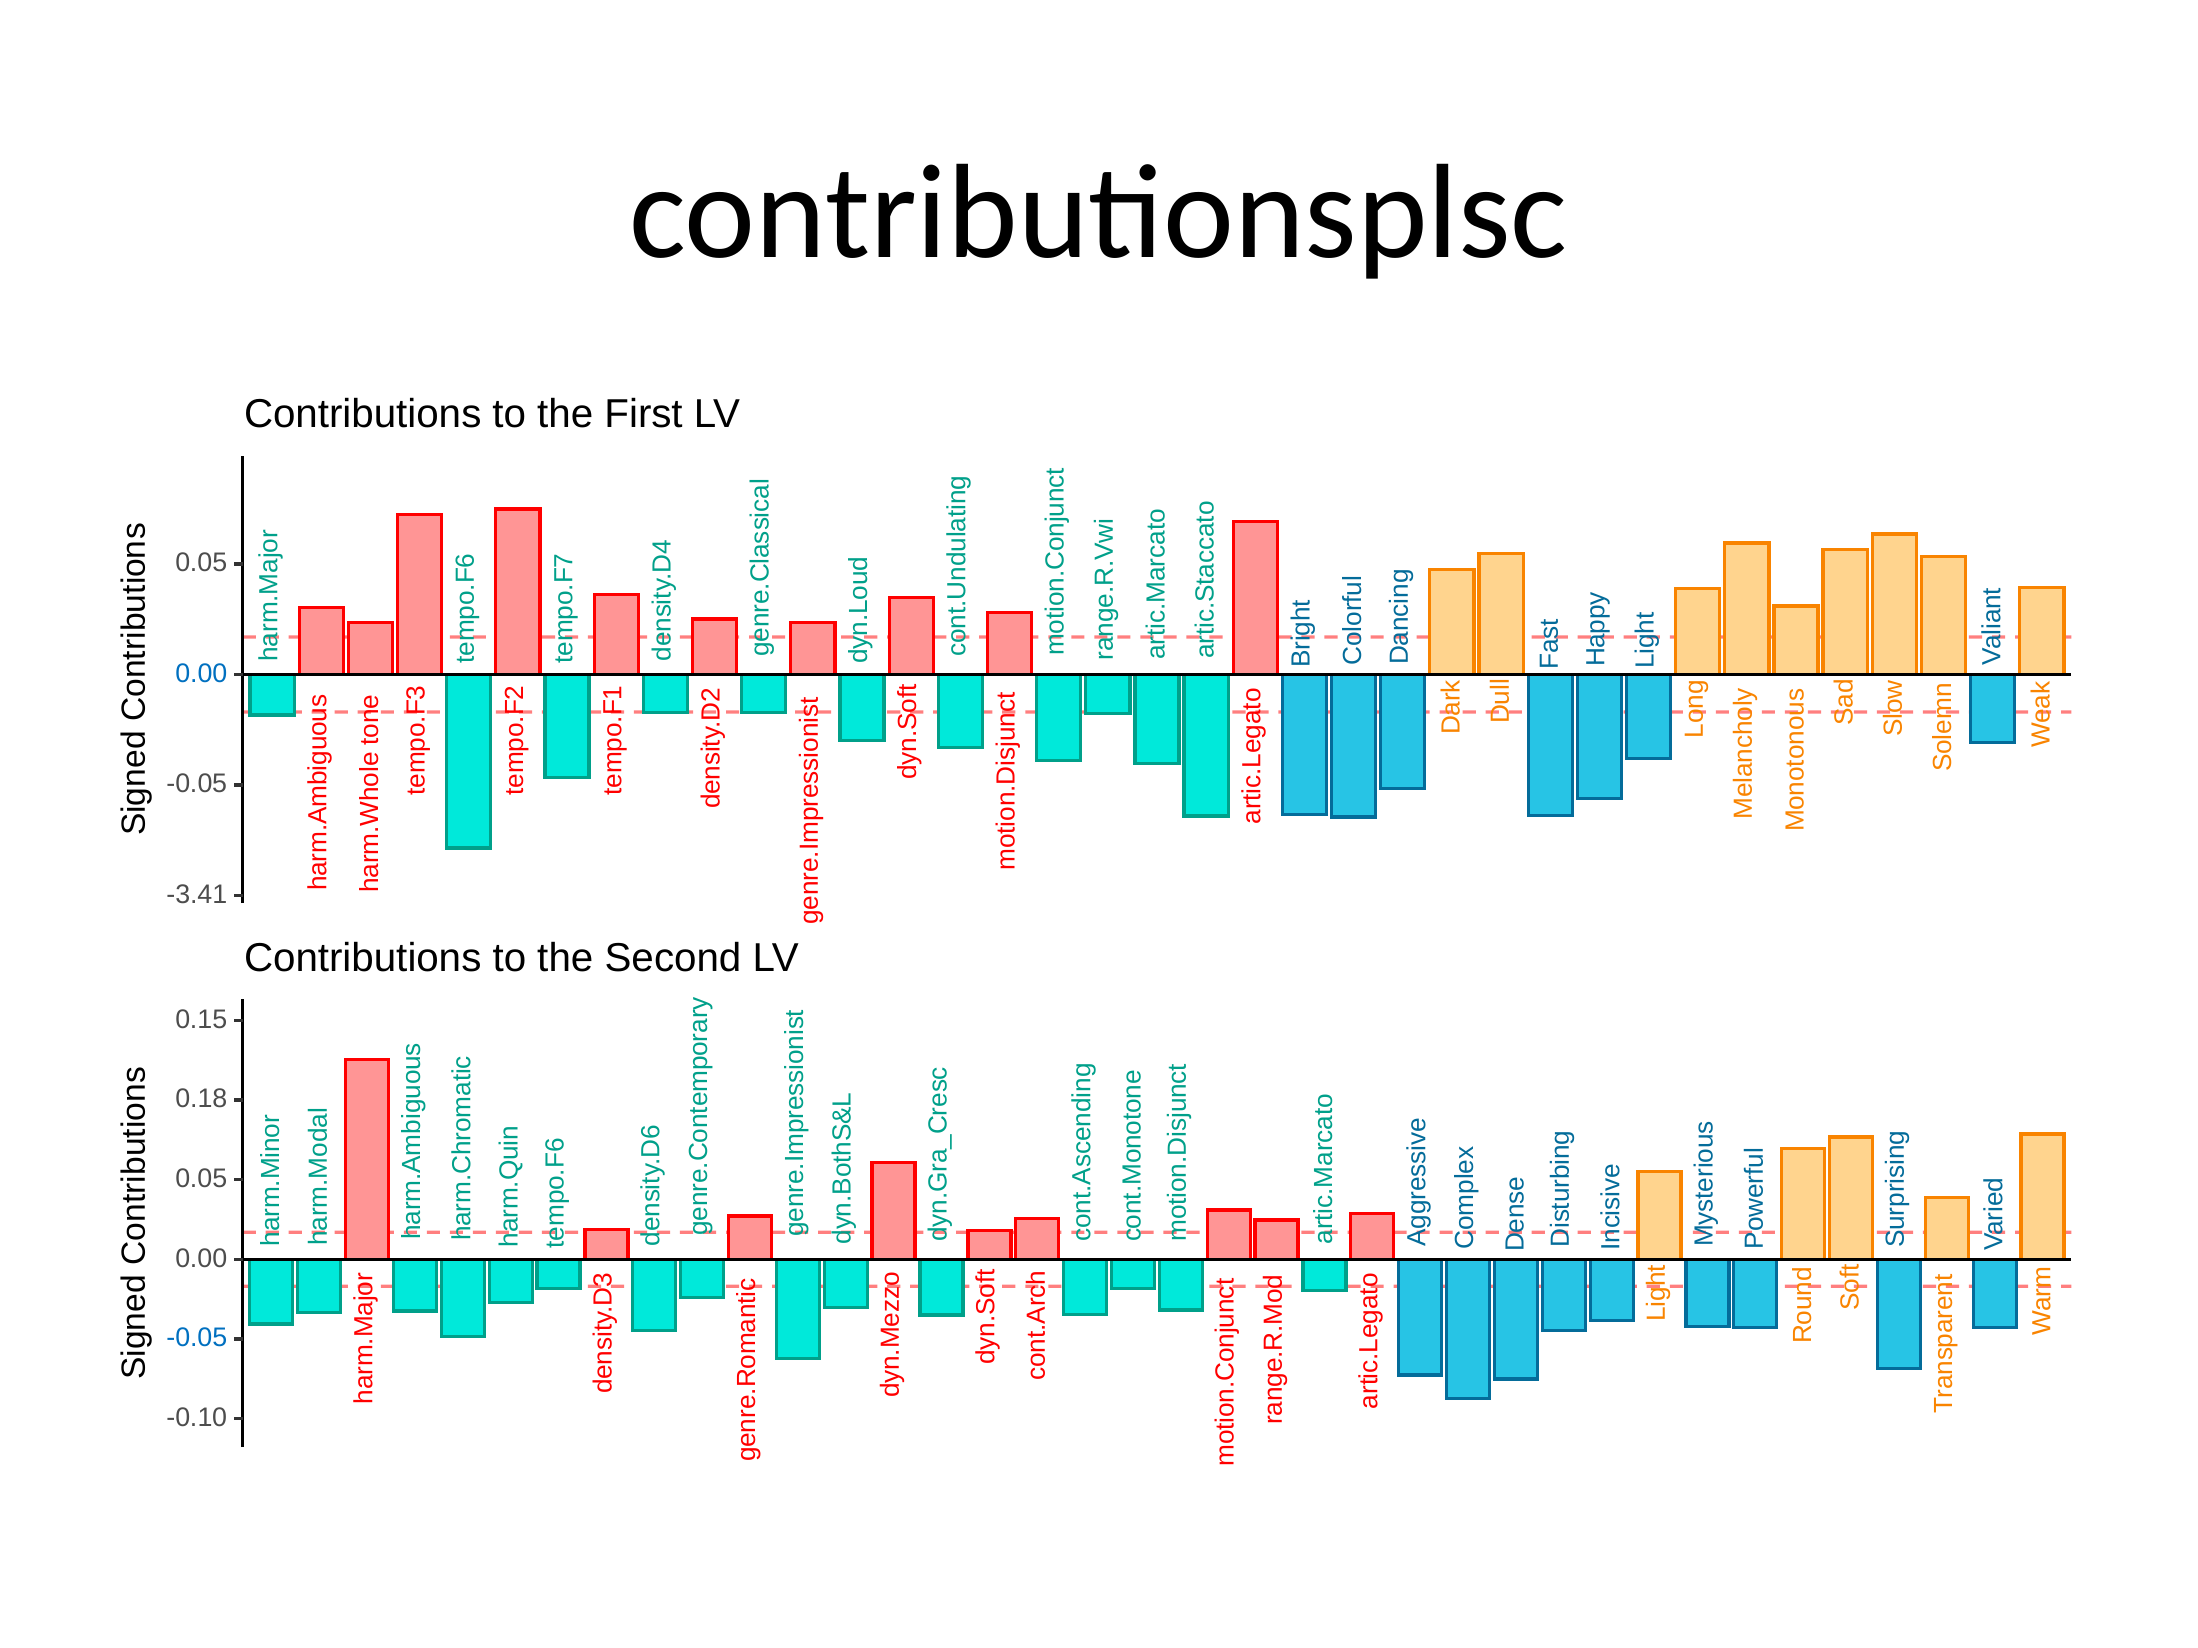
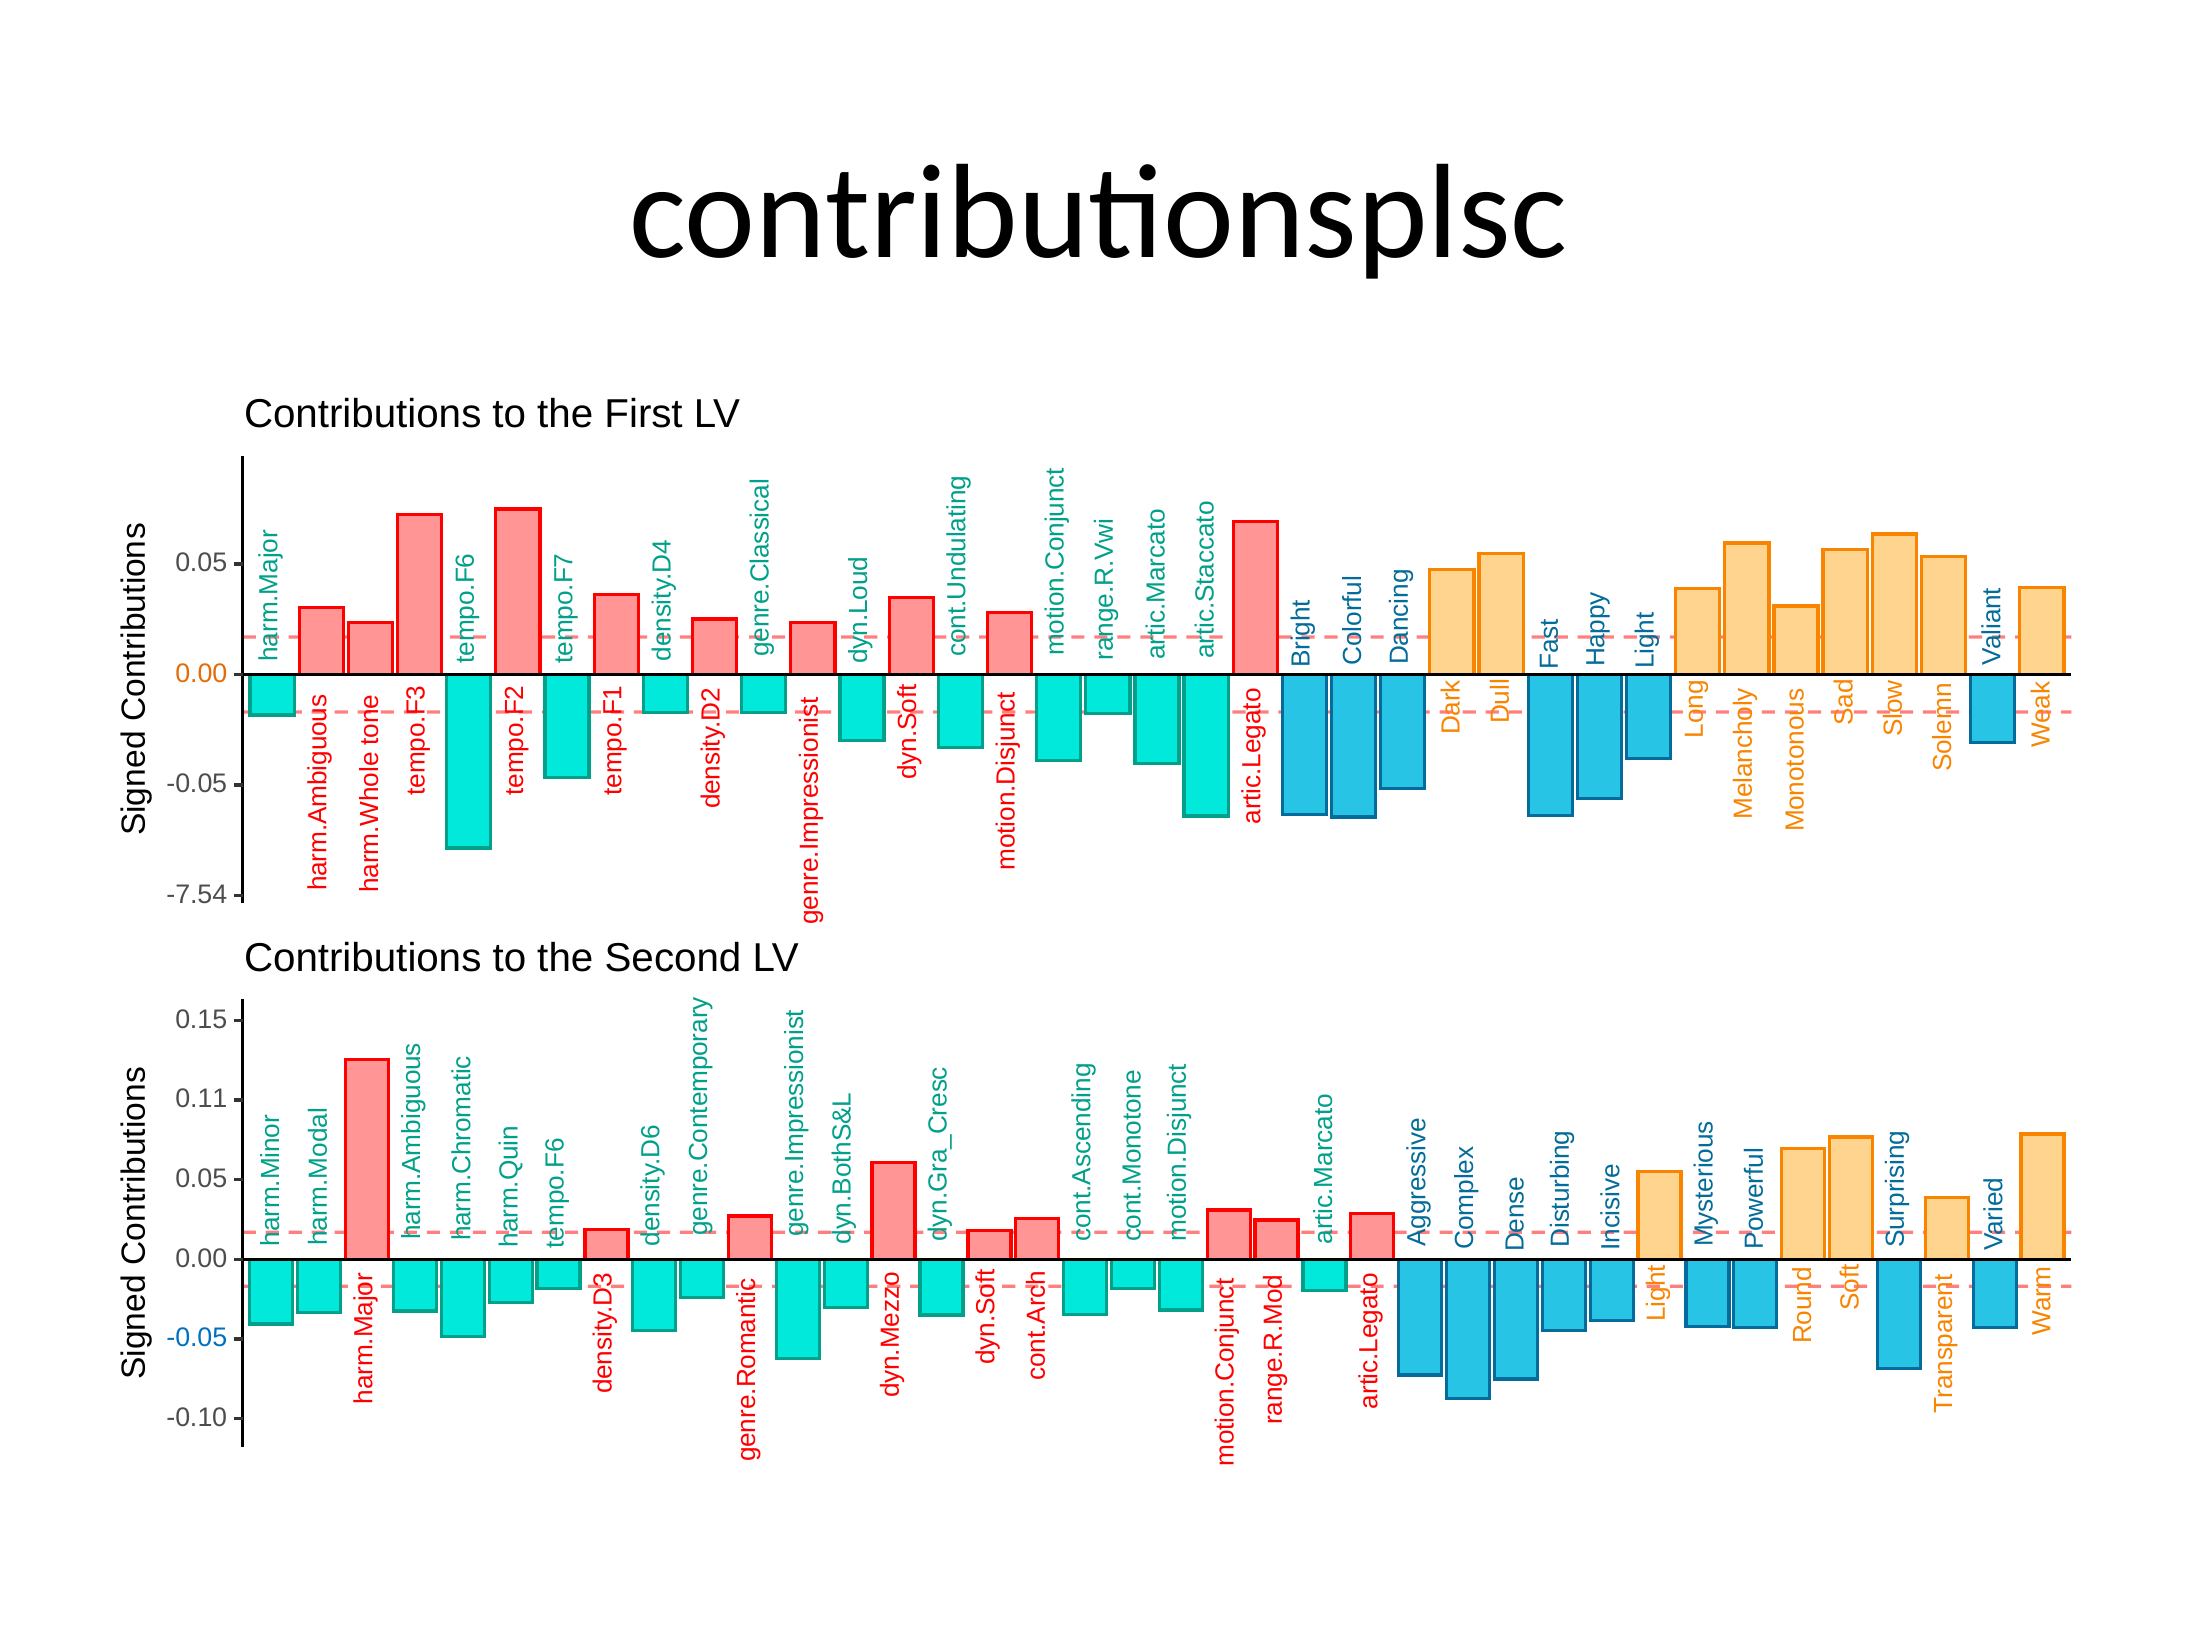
0.00 at (201, 674) colour: blue -> orange
-3.41: -3.41 -> -7.54
0.18: 0.18 -> 0.11
